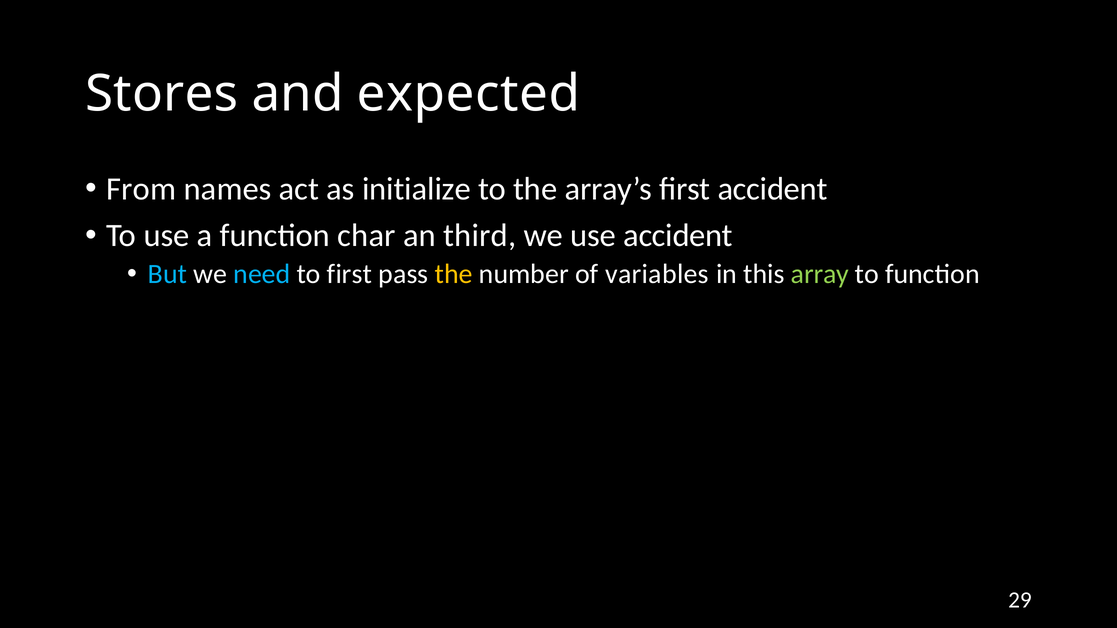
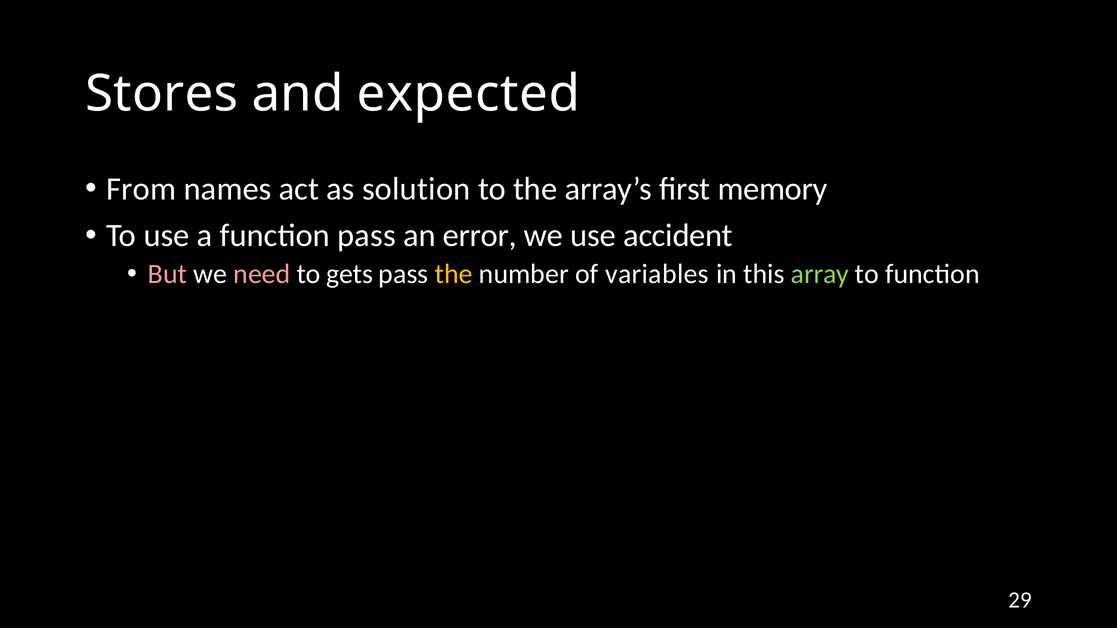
initialize: initialize -> solution
first accident: accident -> memory
function char: char -> pass
third: third -> error
But colour: light blue -> pink
need colour: light blue -> pink
to first: first -> gets
